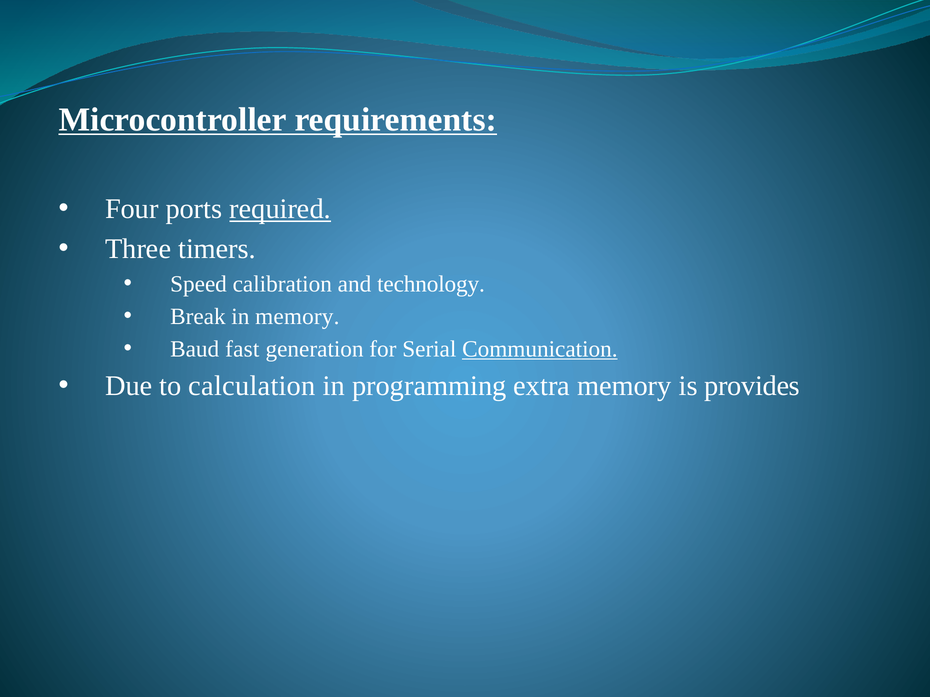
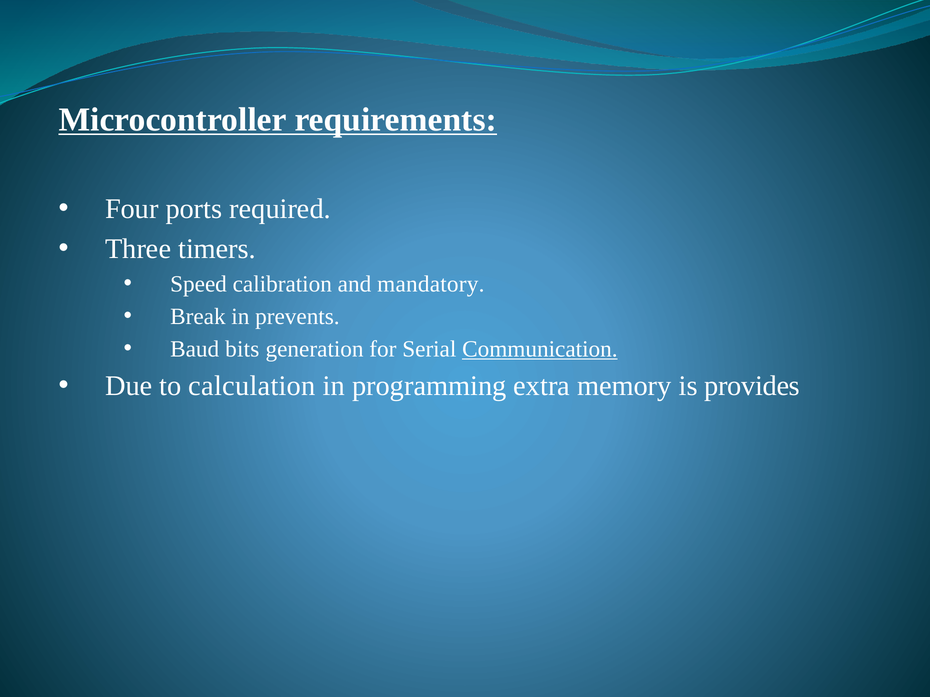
required underline: present -> none
technology: technology -> mandatory
in memory: memory -> prevents
fast: fast -> bits
